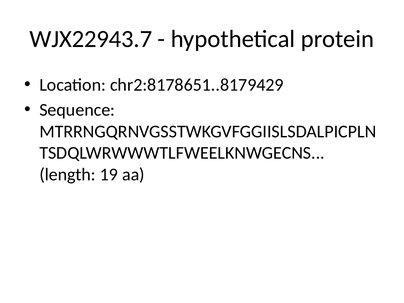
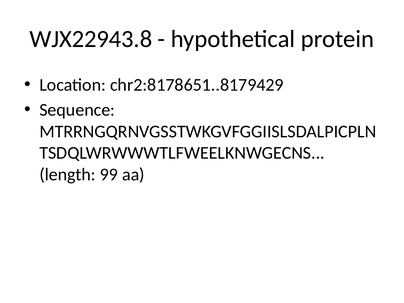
WJX22943.7: WJX22943.7 -> WJX22943.8
19: 19 -> 99
